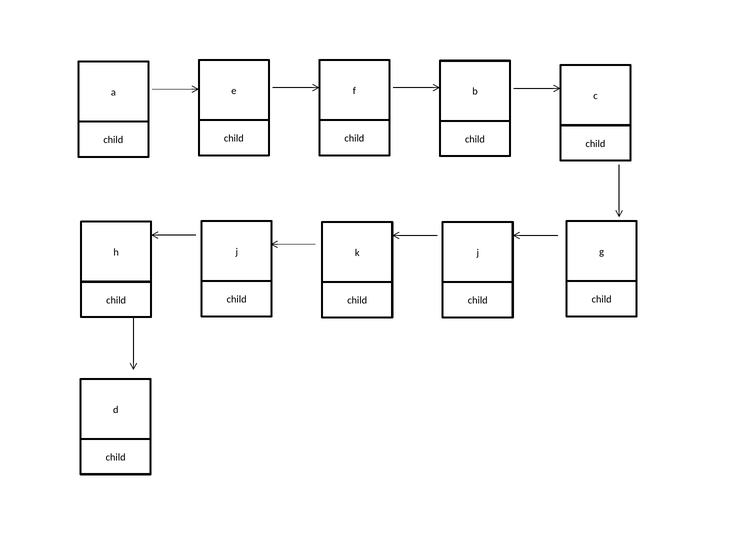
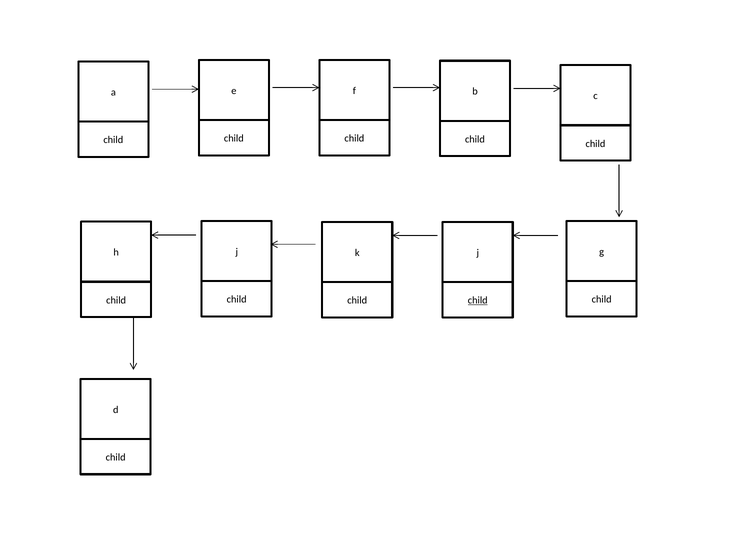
child at (478, 300) underline: none -> present
